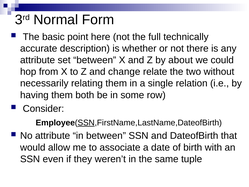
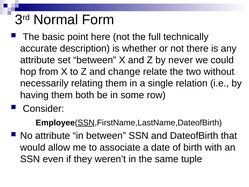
about: about -> never
